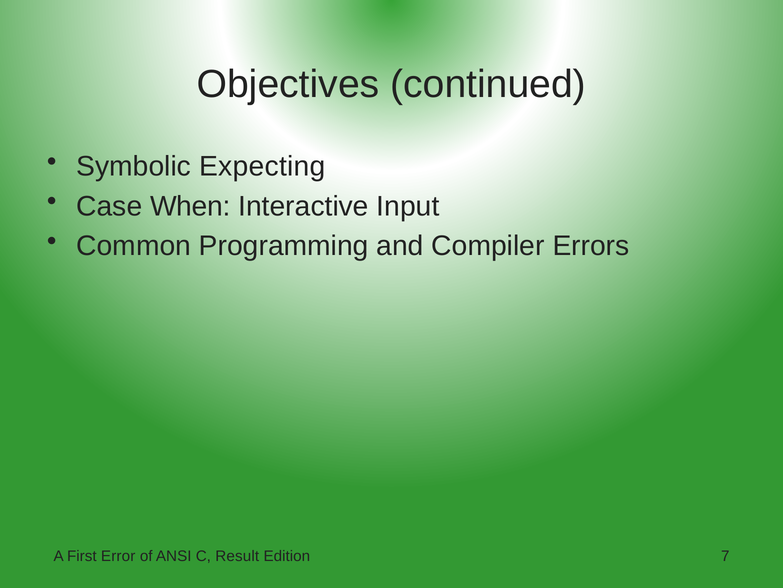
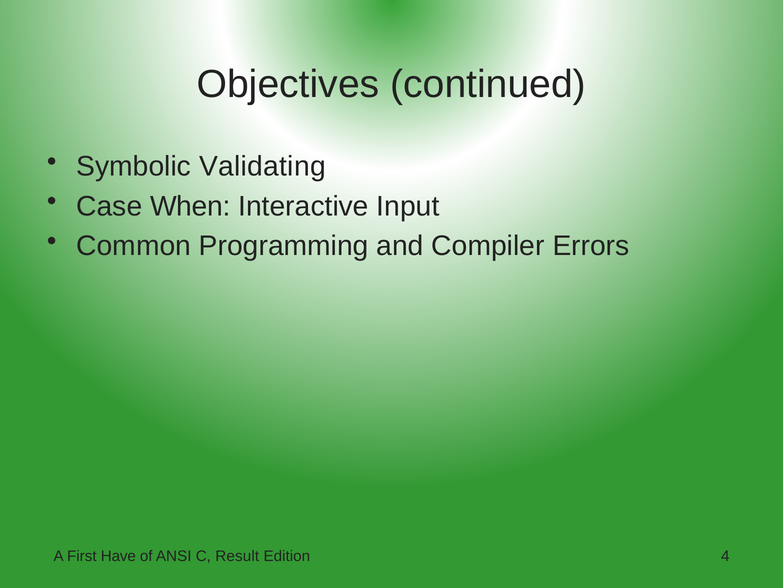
Expecting: Expecting -> Validating
Error: Error -> Have
7: 7 -> 4
